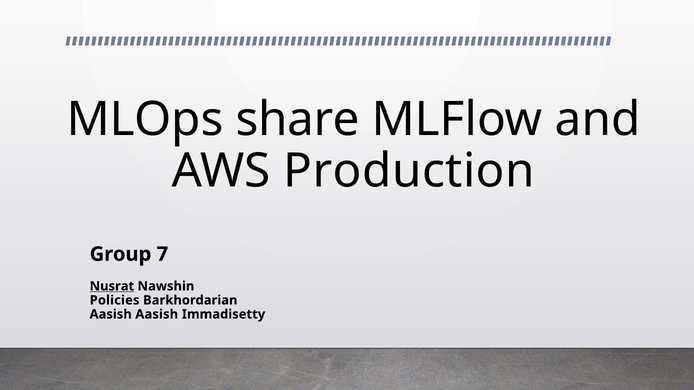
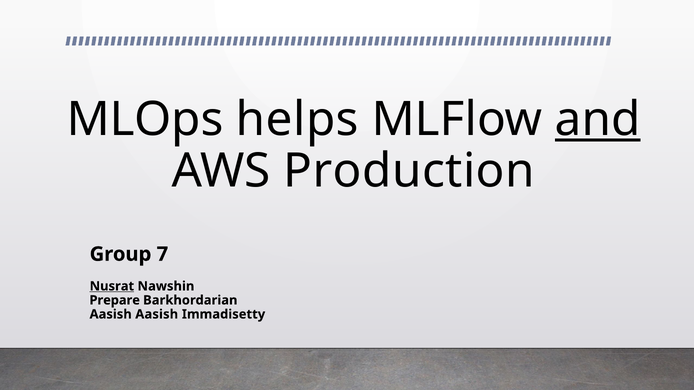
share: share -> helps
and underline: none -> present
Policies: Policies -> Prepare
